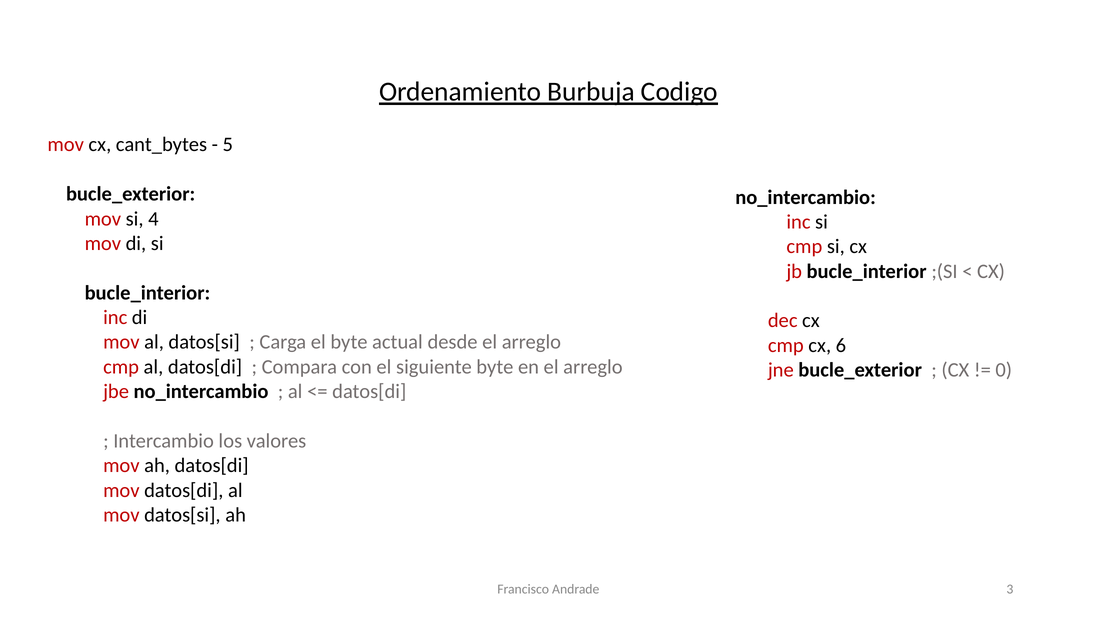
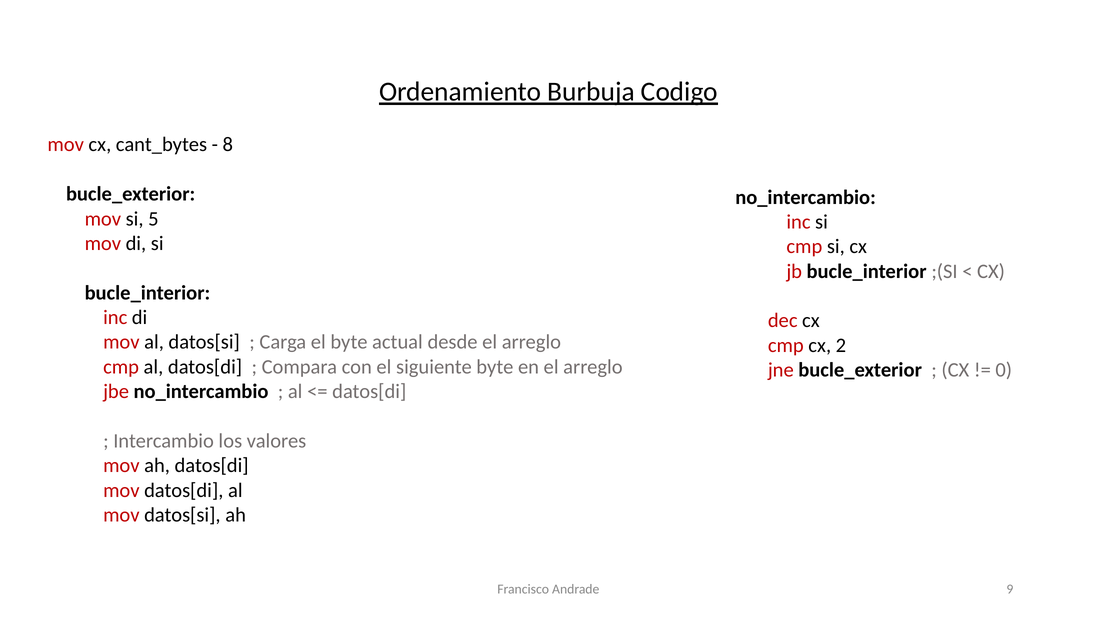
5: 5 -> 8
4: 4 -> 5
6: 6 -> 2
3: 3 -> 9
